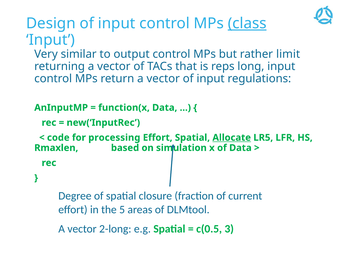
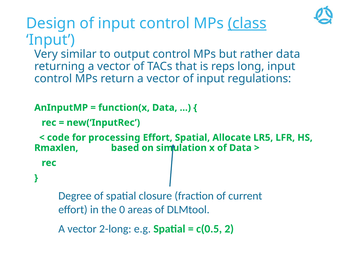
rather limit: limit -> data
Allocate underline: present -> none
5: 5 -> 0
3: 3 -> 2
